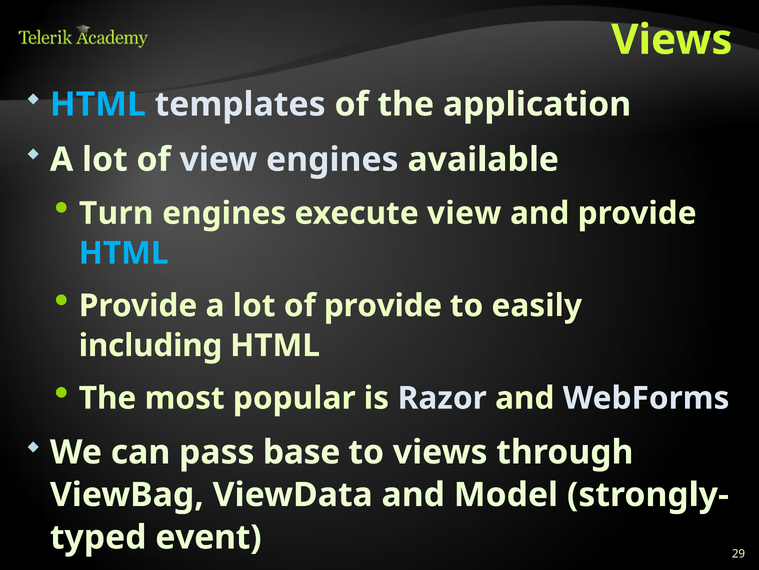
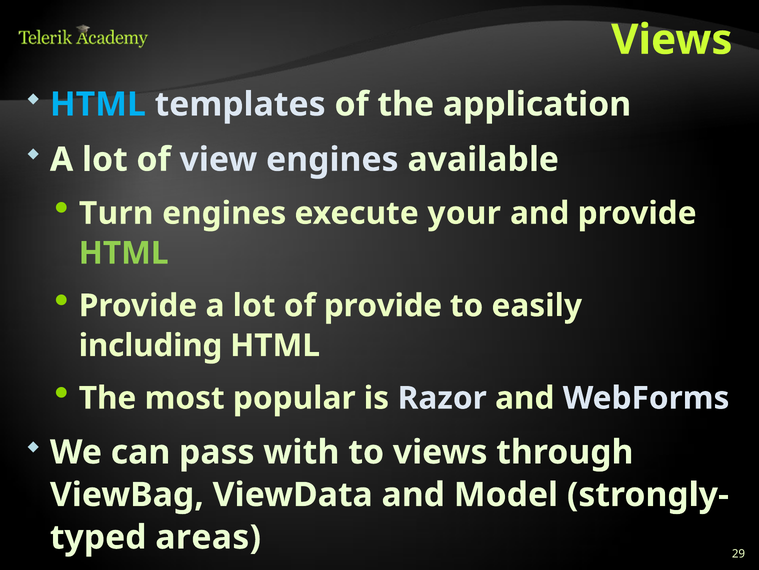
execute view: view -> your
HTML at (124, 253) colour: light blue -> light green
base: base -> with
event: event -> areas
